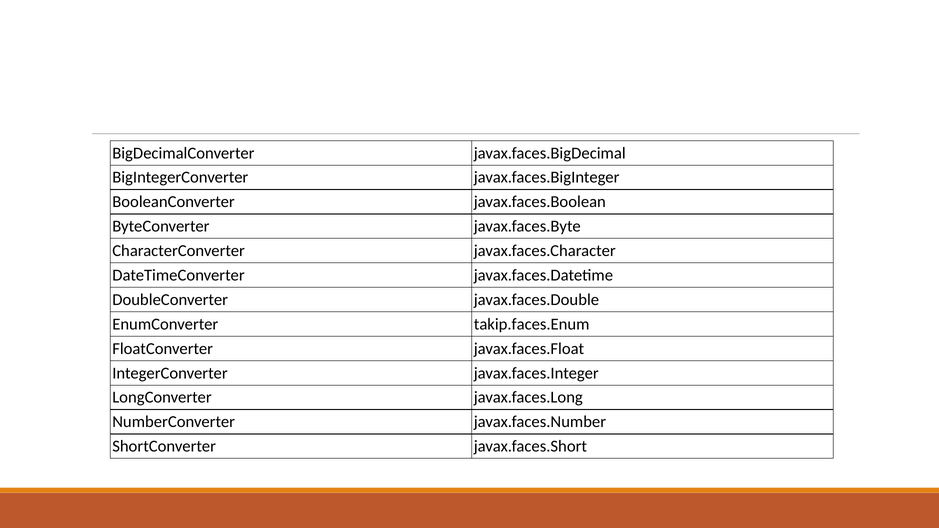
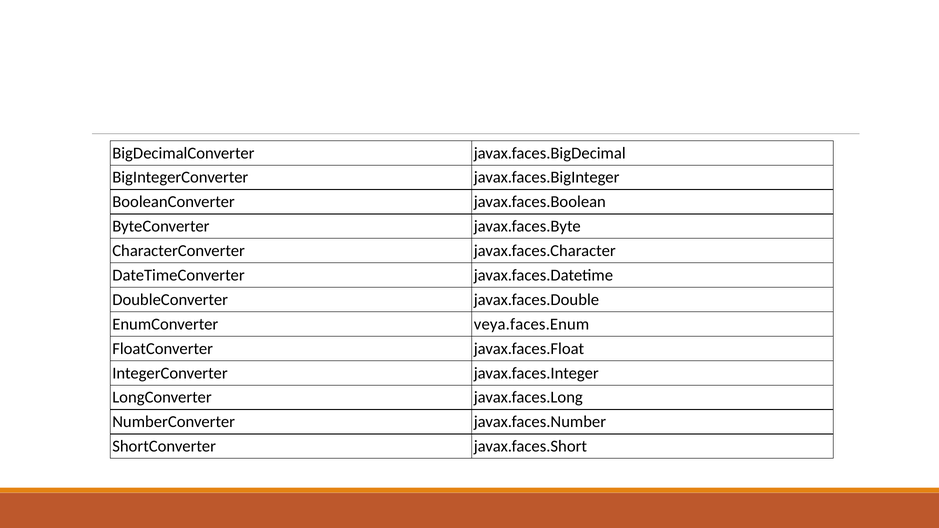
takip.faces.Enum: takip.faces.Enum -> veya.faces.Enum
